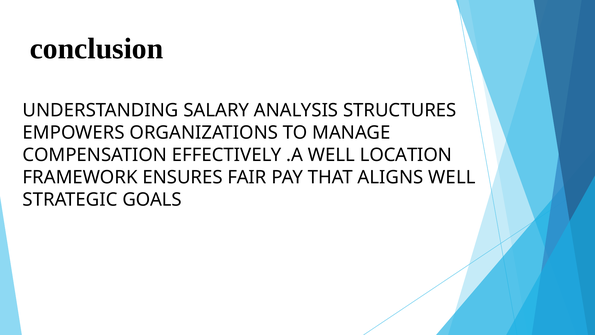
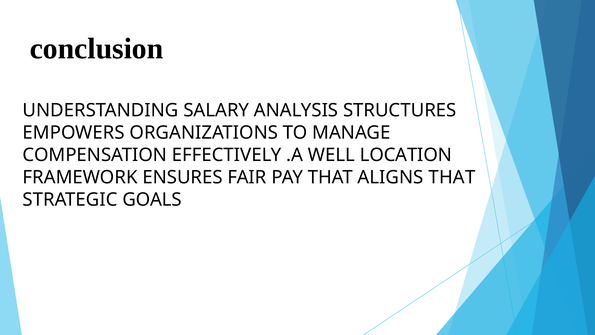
ALIGNS WELL: WELL -> THAT
